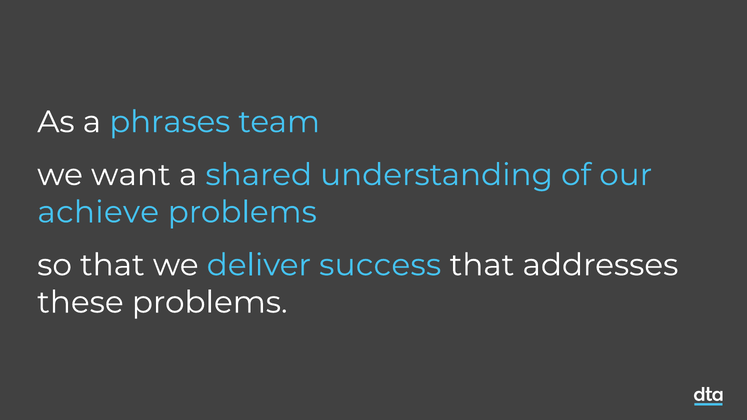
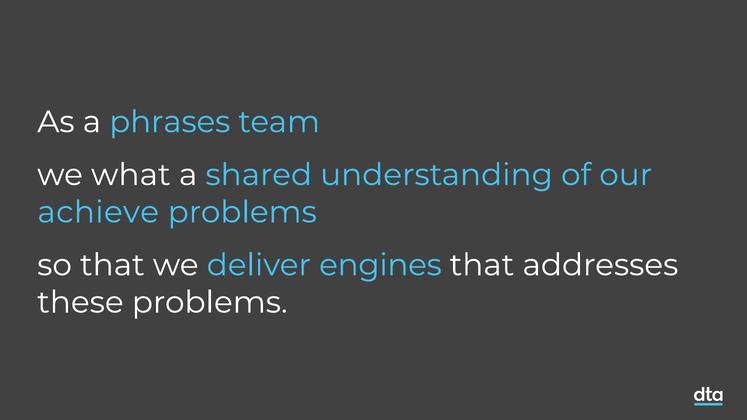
want: want -> what
success: success -> engines
